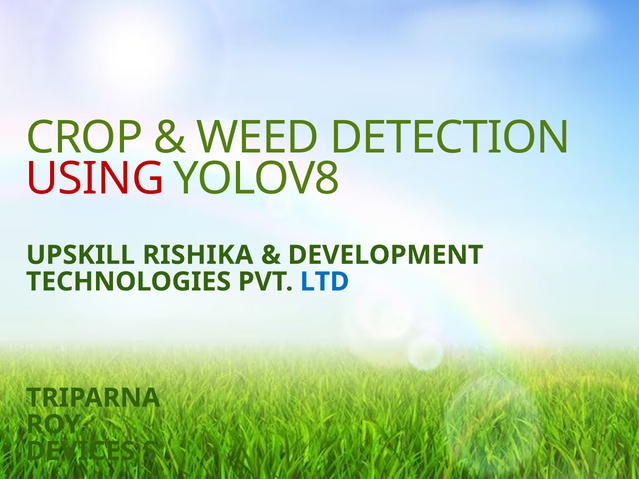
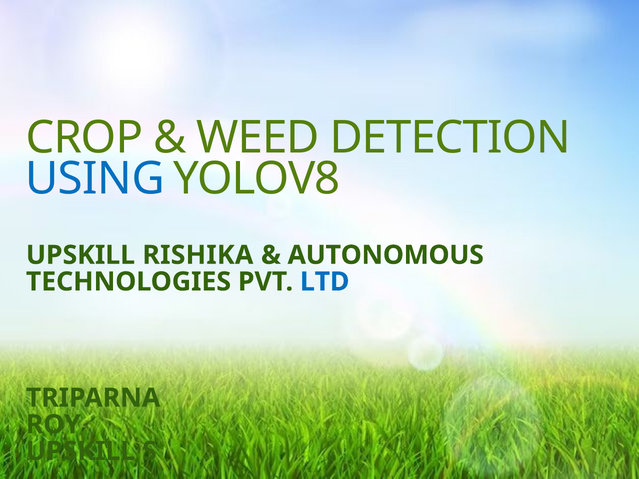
USING colour: red -> blue
DEVELOPMENT: DEVELOPMENT -> AUTONOMOUS
DEVICES at (81, 451): DEVICES -> UPSKILL
